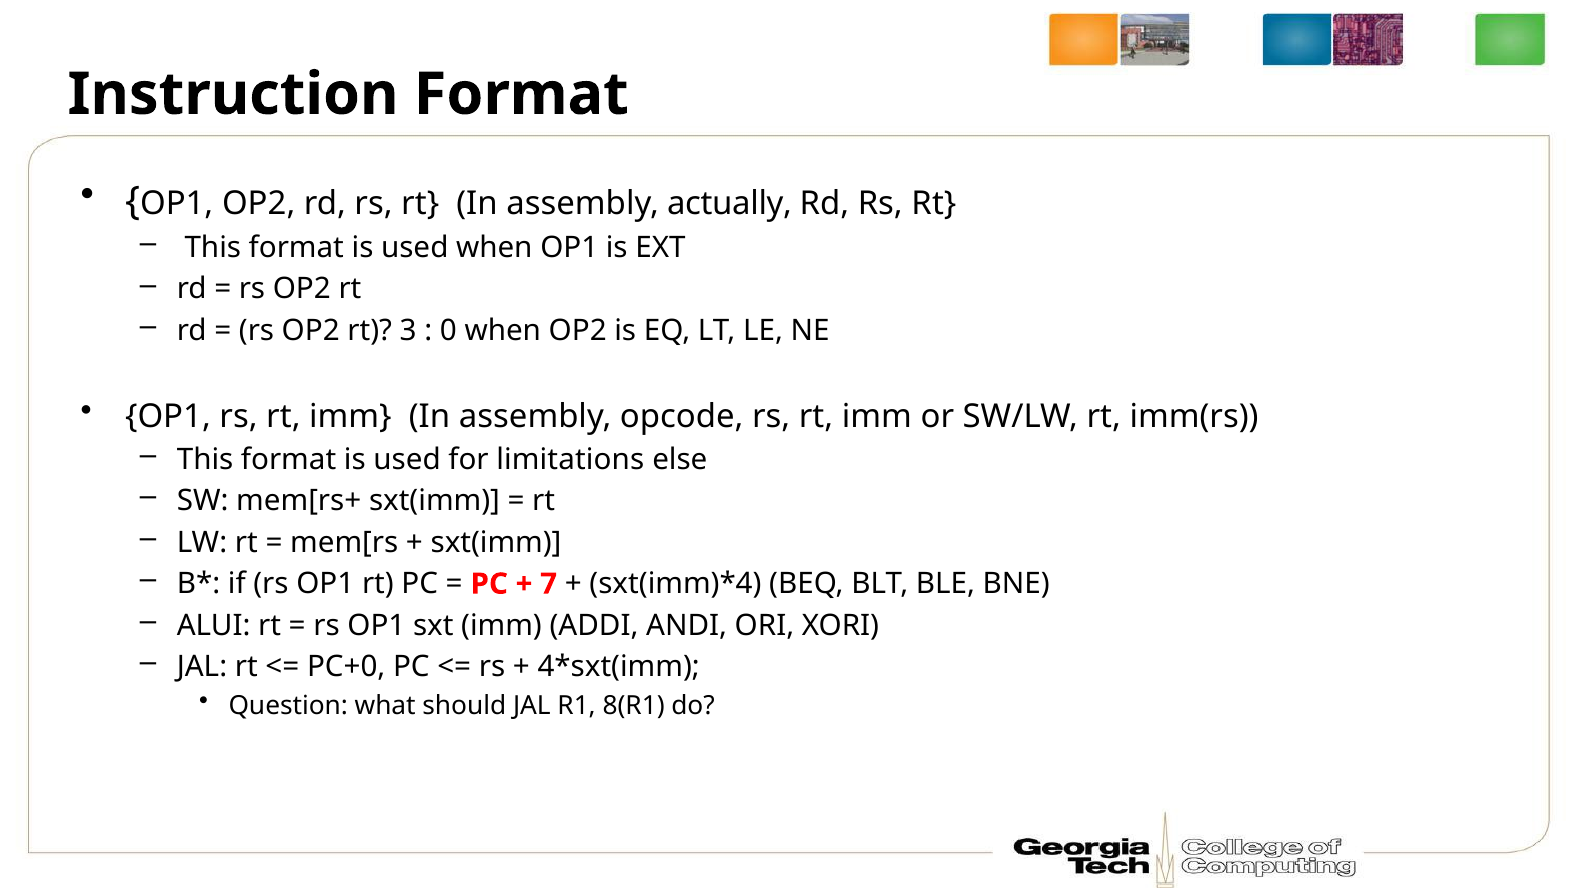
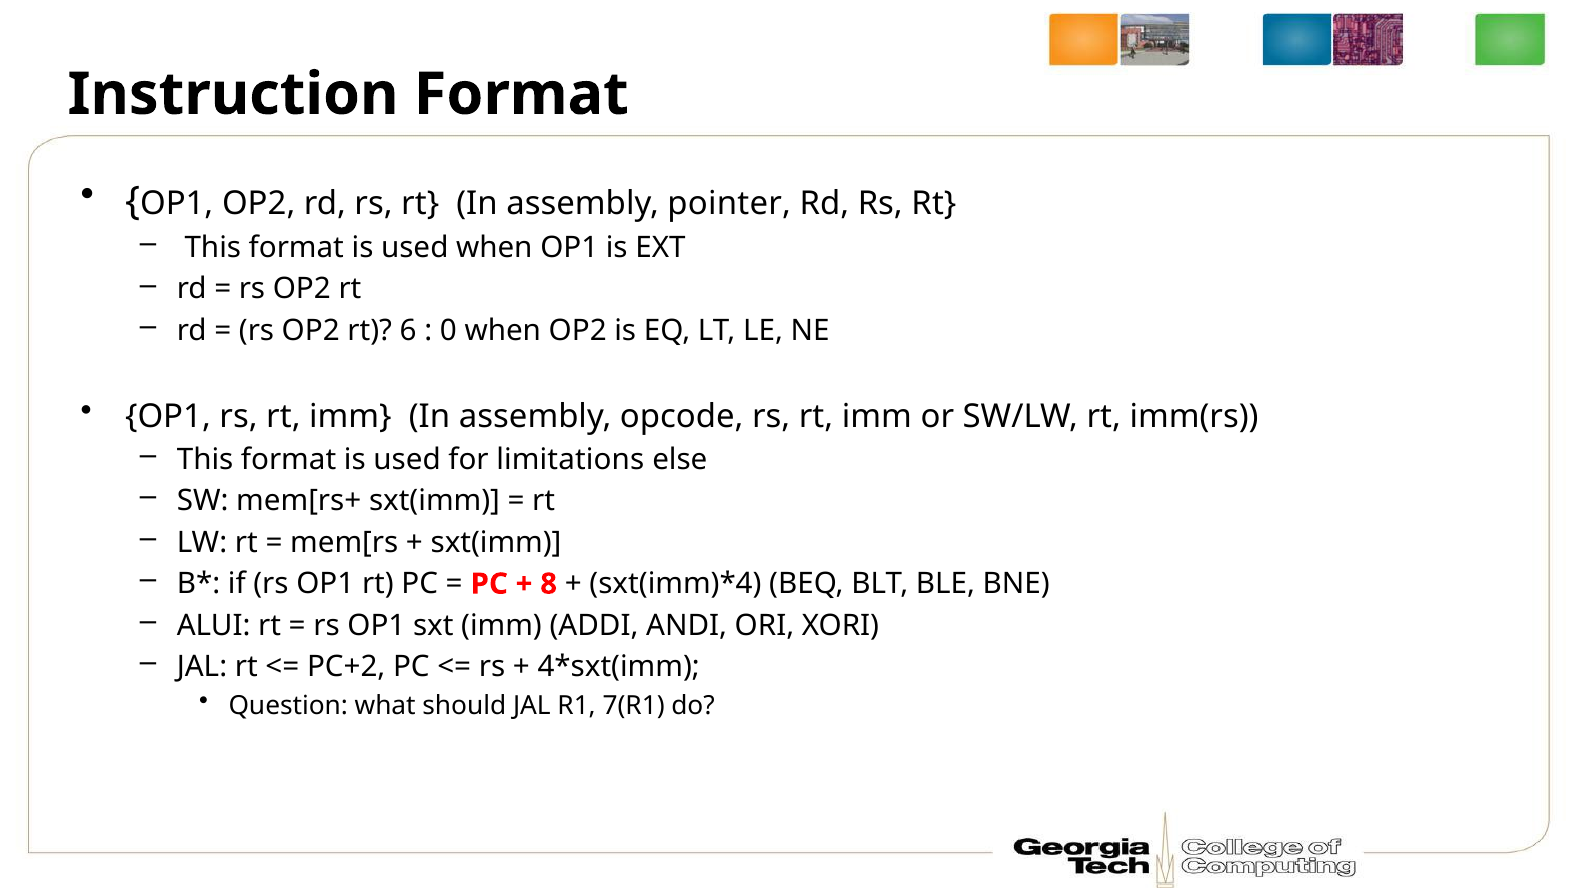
actually: actually -> pointer
3: 3 -> 6
7: 7 -> 8
PC+0: PC+0 -> PC+2
8(R1: 8(R1 -> 7(R1
